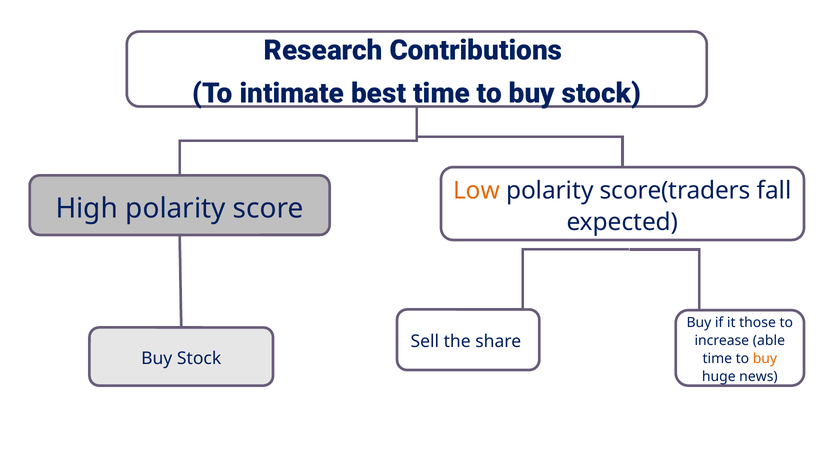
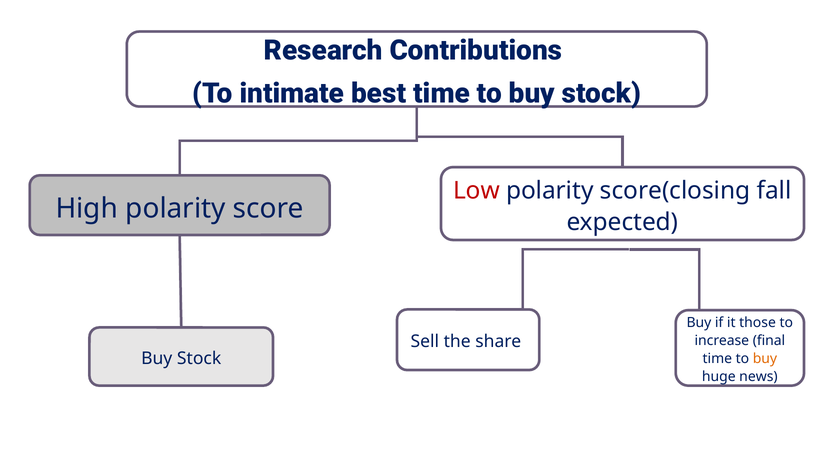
Low colour: orange -> red
score(traders: score(traders -> score(closing
able: able -> final
